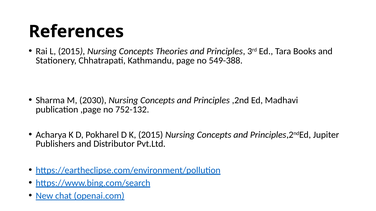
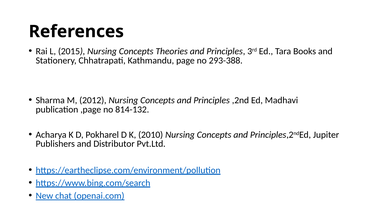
549-388: 549-388 -> 293-388
2030: 2030 -> 2012
752-132: 752-132 -> 814-132
K 2015: 2015 -> 2010
